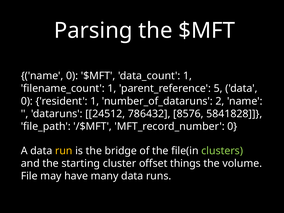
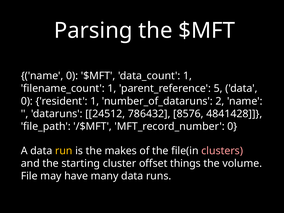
5841828: 5841828 -> 4841428
bridge: bridge -> makes
clusters colour: light green -> pink
